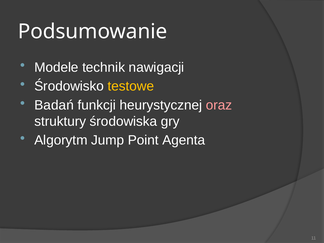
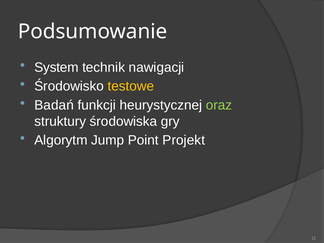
Modele: Modele -> System
oraz colour: pink -> light green
Agenta: Agenta -> Projekt
